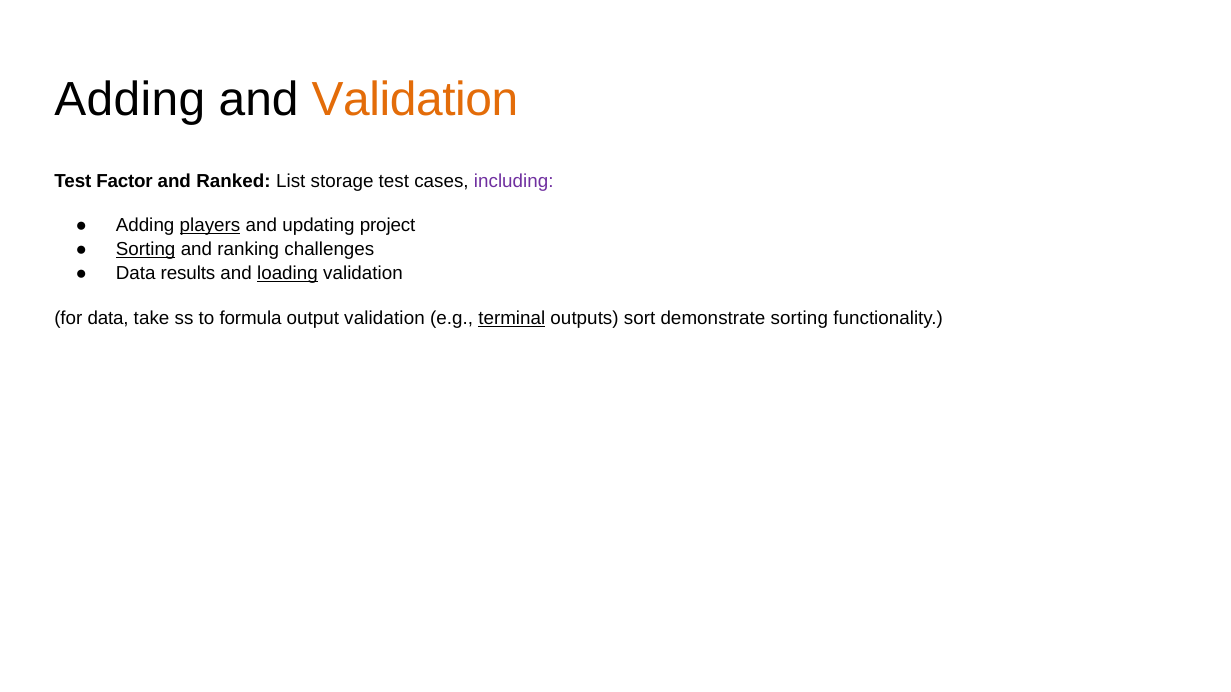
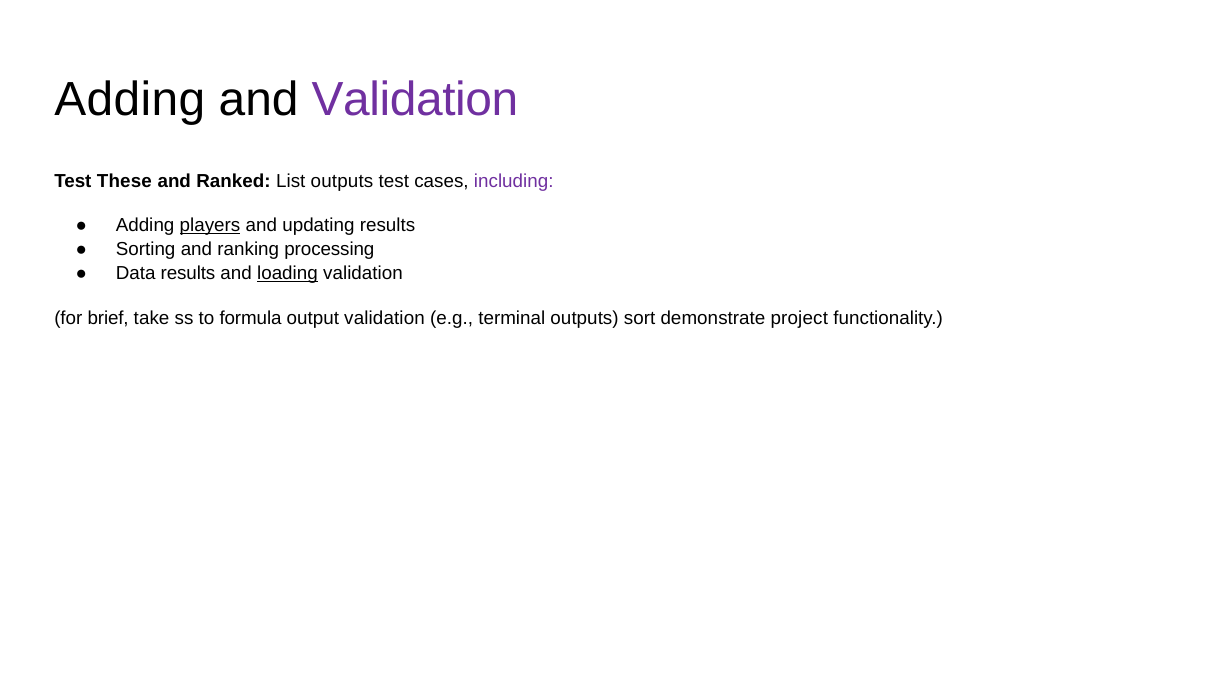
Validation at (415, 100) colour: orange -> purple
Factor: Factor -> These
List storage: storage -> outputs
updating project: project -> results
Sorting at (146, 250) underline: present -> none
challenges: challenges -> processing
for data: data -> brief
terminal underline: present -> none
demonstrate sorting: sorting -> project
